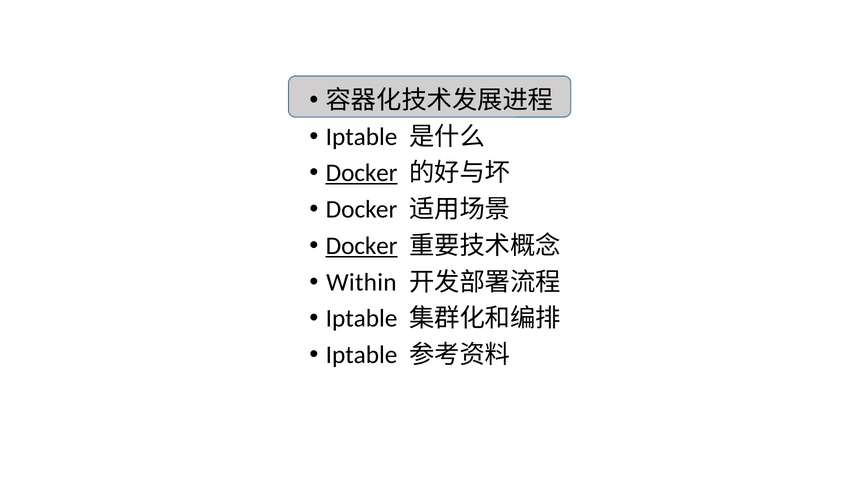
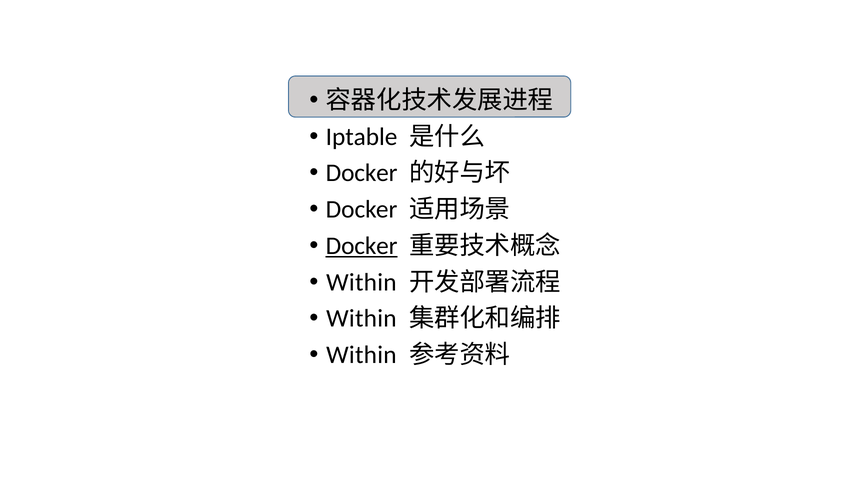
Docker at (362, 173) underline: present -> none
Iptable at (362, 319): Iptable -> Within
Iptable at (362, 355): Iptable -> Within
